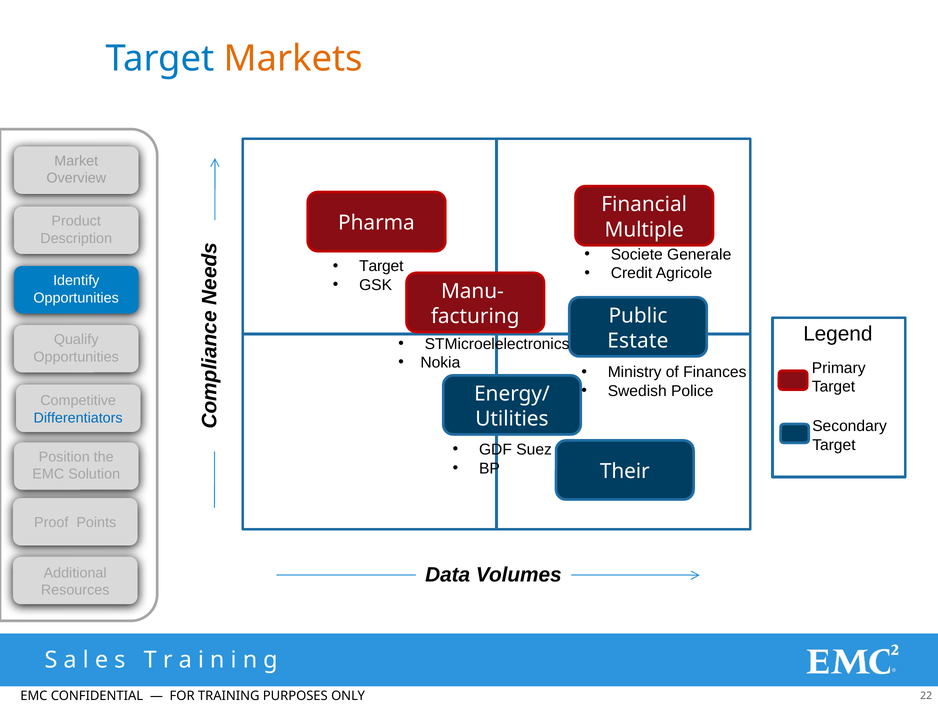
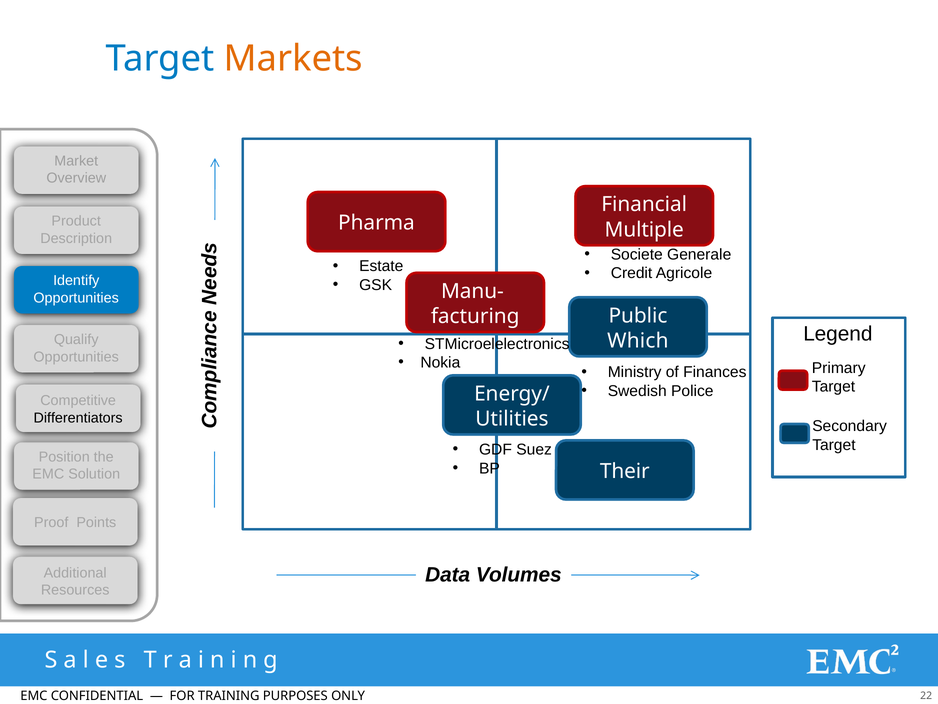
Target at (381, 266): Target -> Estate
Estate: Estate -> Which
Differentiators colour: blue -> black
